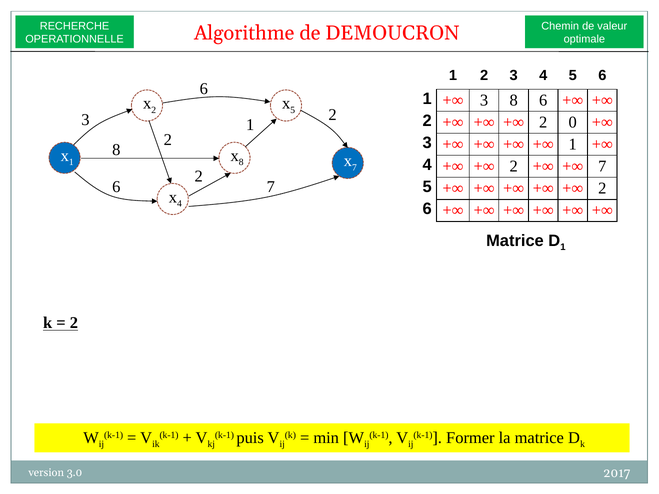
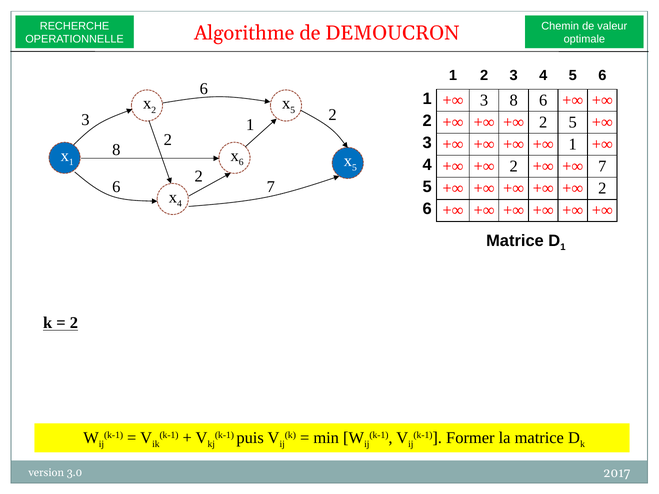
2 0: 0 -> 5
8 at (241, 162): 8 -> 6
7 at (354, 168): 7 -> 5
